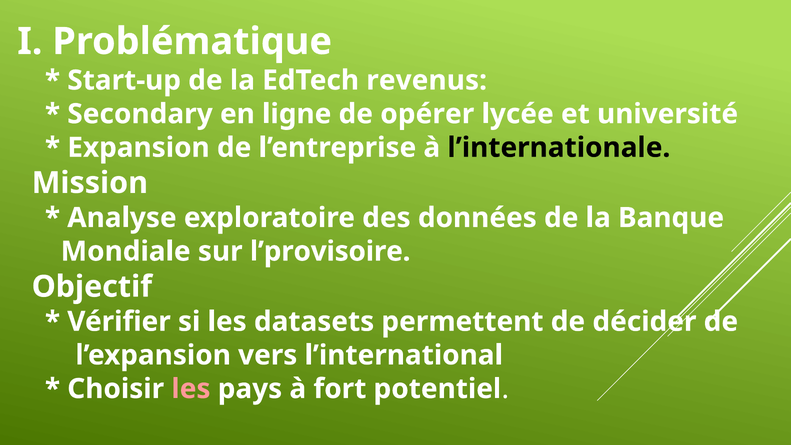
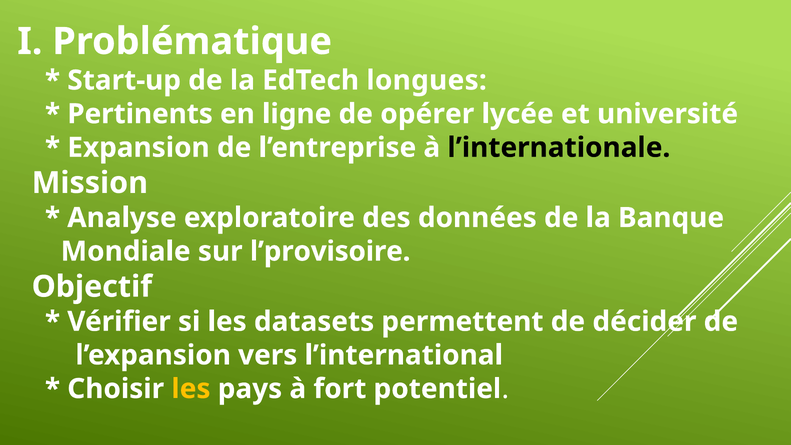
revenus: revenus -> longues
Secondary: Secondary -> Pertinents
les at (191, 389) colour: pink -> yellow
